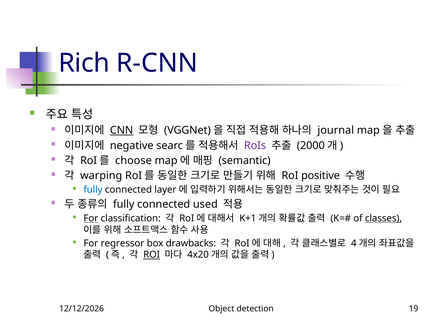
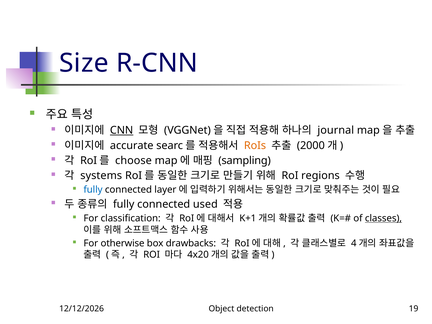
Rich: Rich -> Size
negative: negative -> accurate
RoIs colour: purple -> orange
semantic: semantic -> sampling
warping: warping -> systems
positive: positive -> regions
For at (91, 218) underline: present -> none
regressor: regressor -> otherwise
ROI at (152, 255) underline: present -> none
